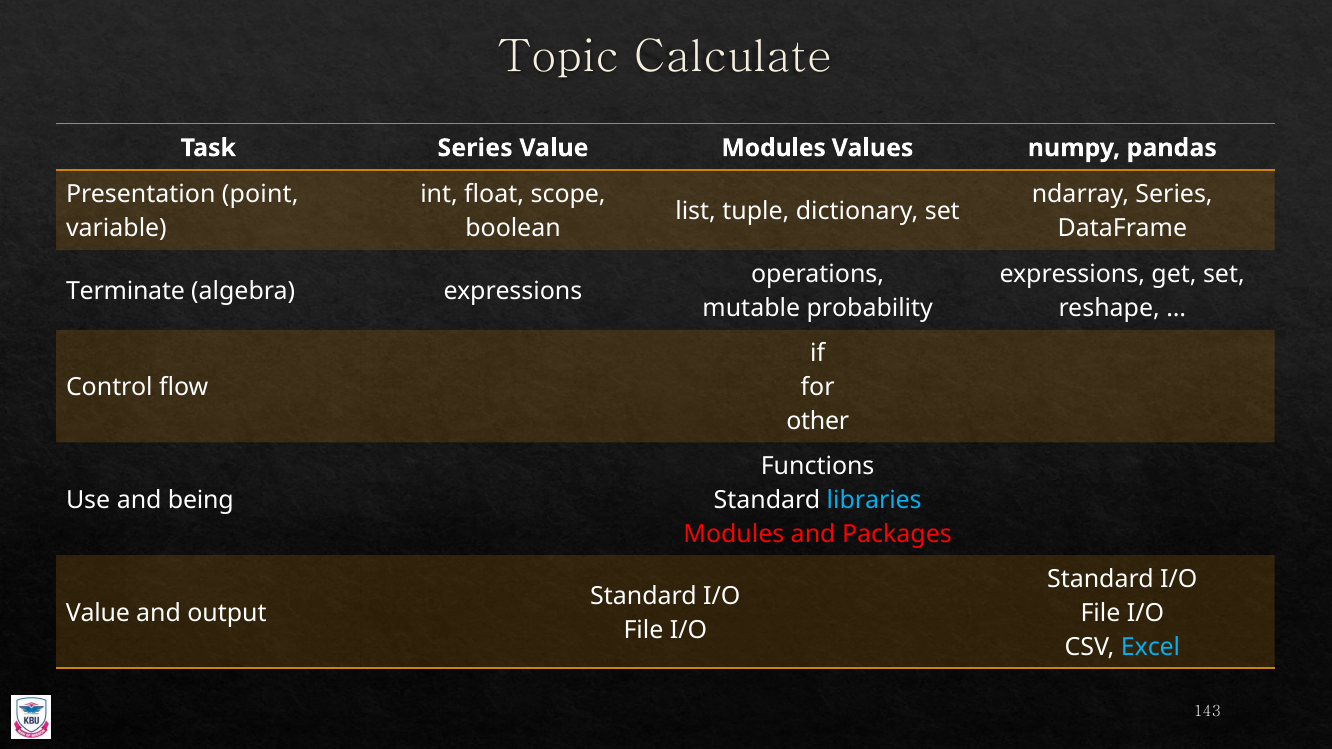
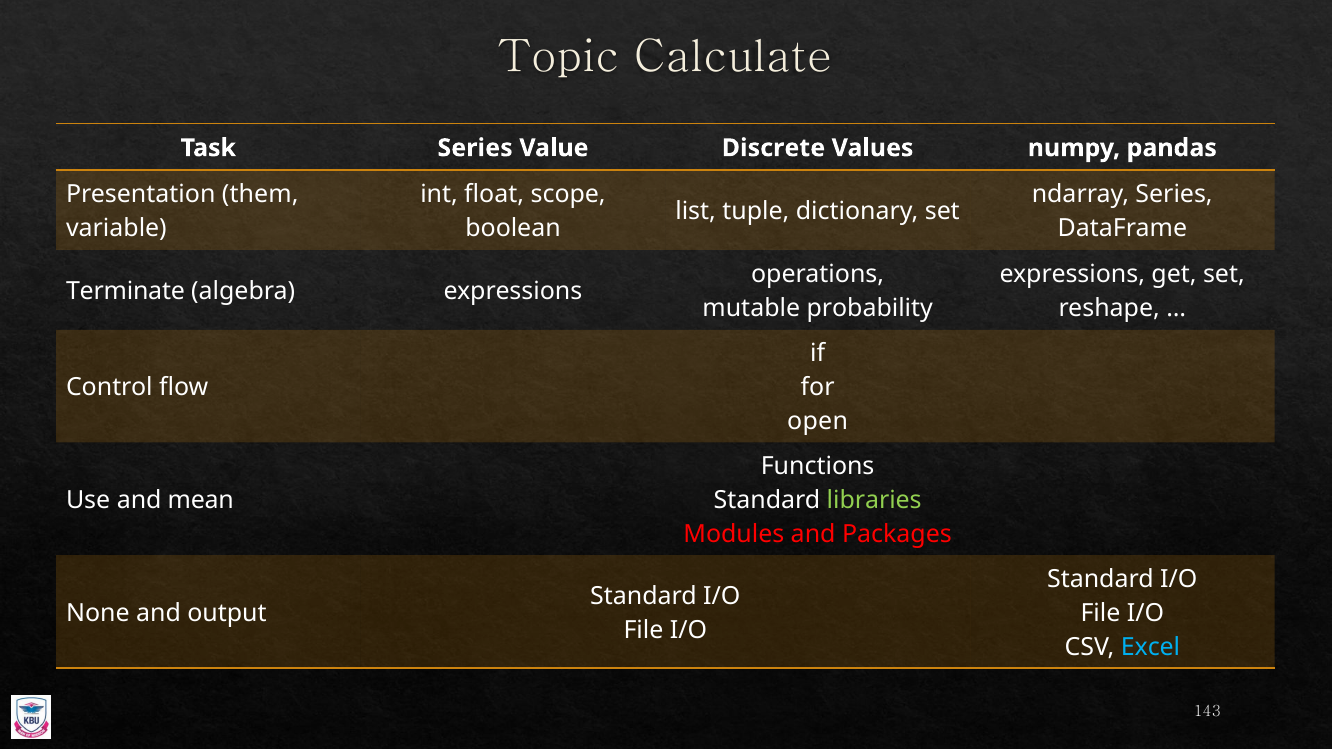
Value Modules: Modules -> Discrete
point: point -> them
other: other -> open
being: being -> mean
libraries colour: light blue -> light green
Value at (98, 613): Value -> None
